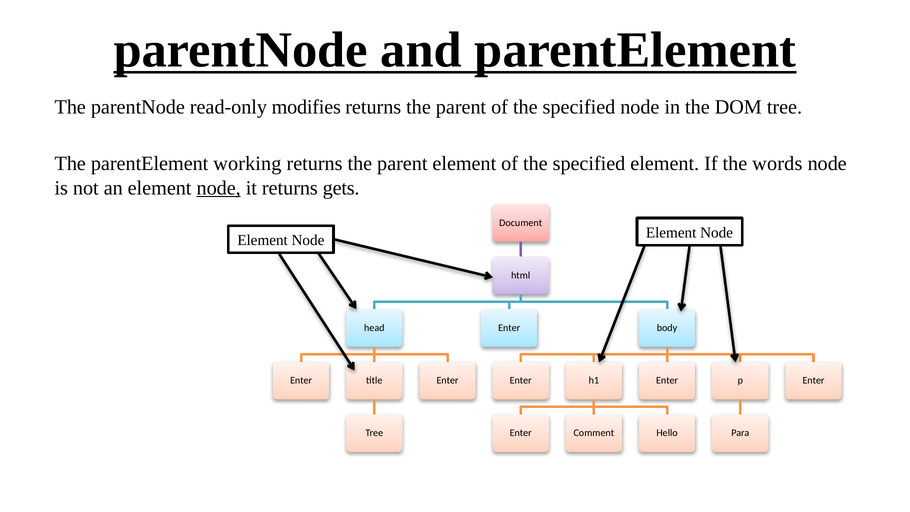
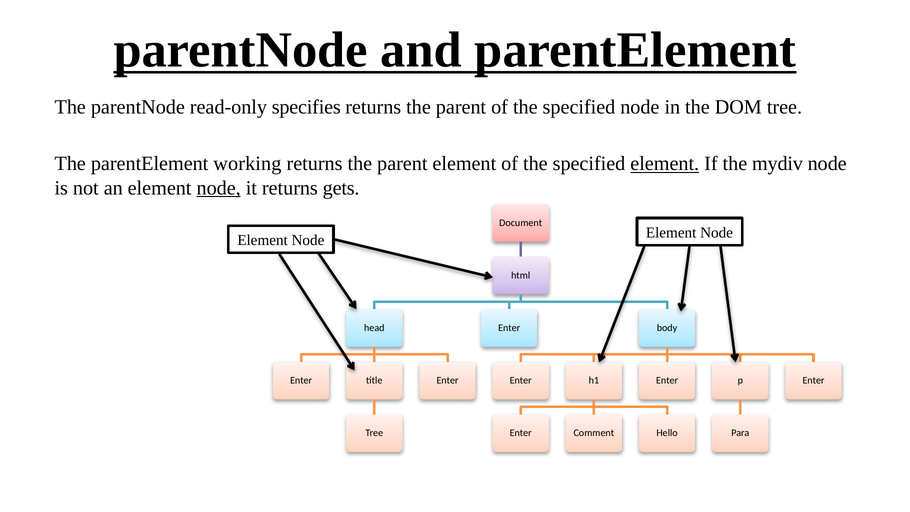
modifies: modifies -> specifies
element at (665, 164) underline: none -> present
words: words -> mydiv
